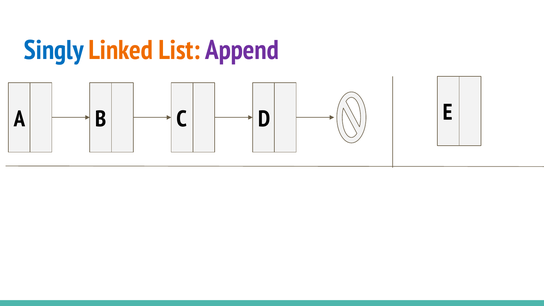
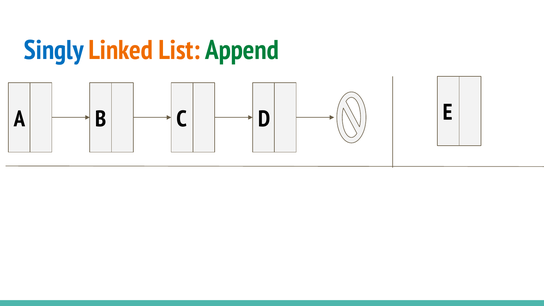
Append colour: purple -> green
